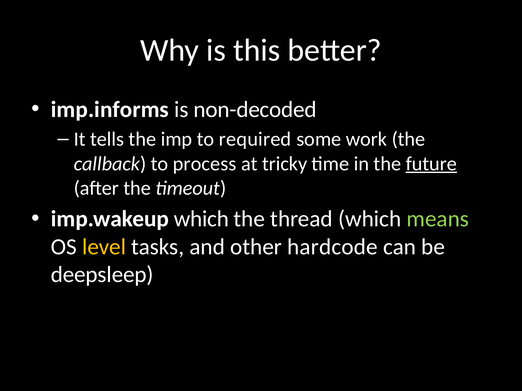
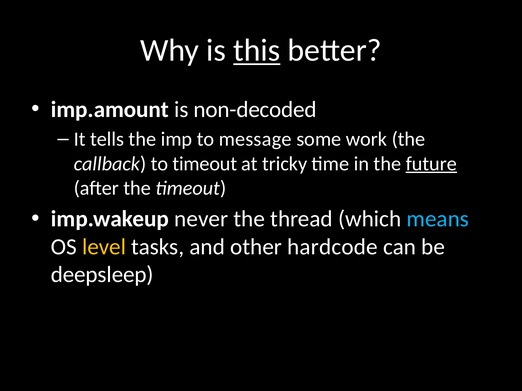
this underline: none -> present
imp.informs: imp.informs -> imp.amount
required: required -> message
to process: process -> timeout
imp.wakeup which: which -> never
means colour: light green -> light blue
